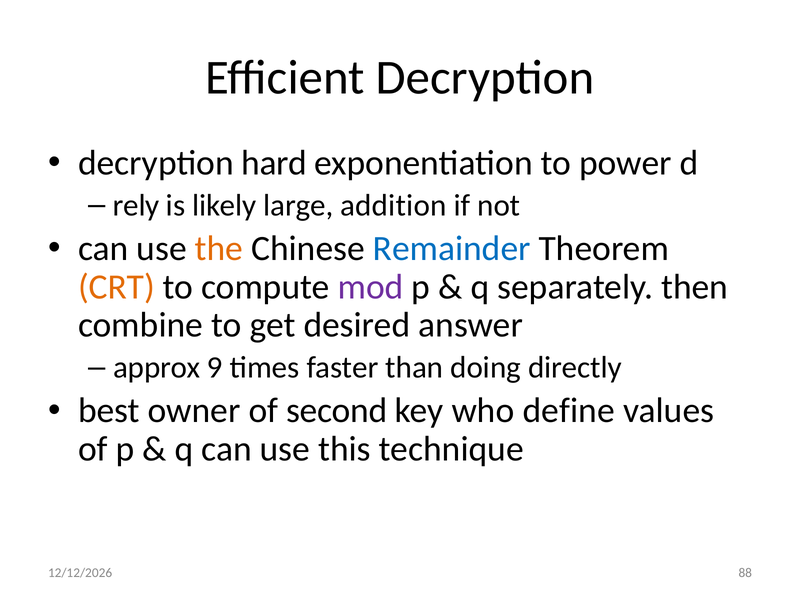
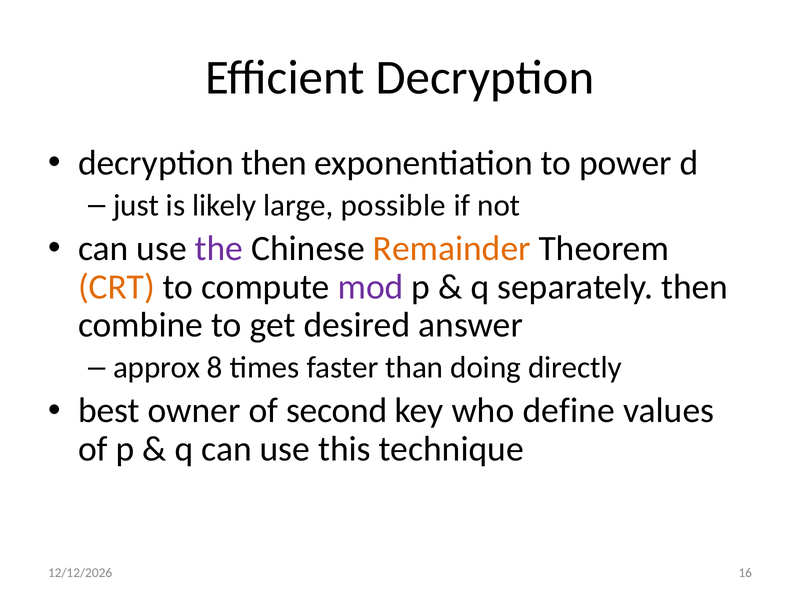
decryption hard: hard -> then
rely: rely -> just
addition: addition -> possible
the colour: orange -> purple
Remainder colour: blue -> orange
9: 9 -> 8
88: 88 -> 16
